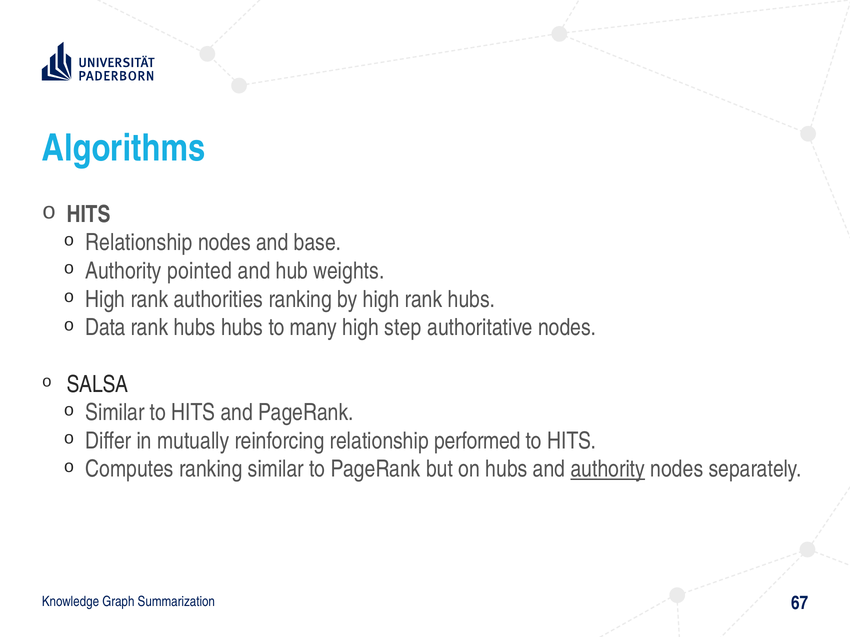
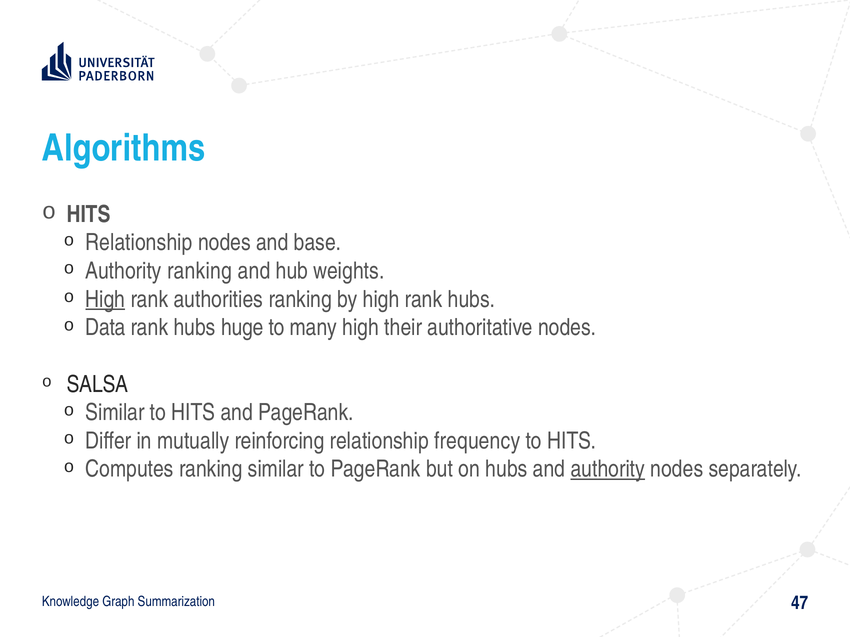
Authority pointed: pointed -> ranking
High at (105, 300) underline: none -> present
hubs hubs: hubs -> huge
step: step -> their
performed: performed -> frequency
67: 67 -> 47
